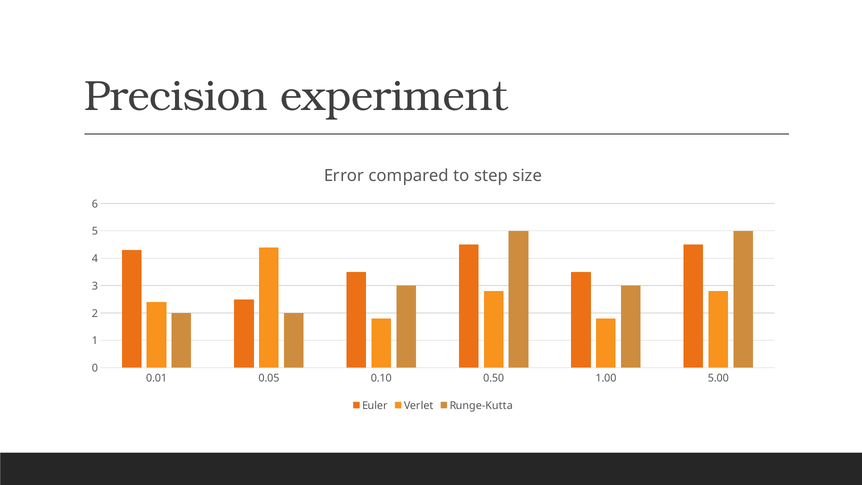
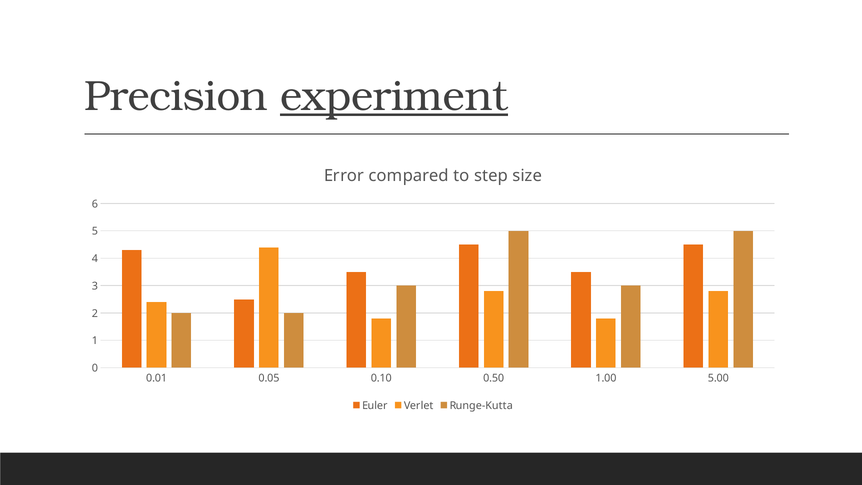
experiment underline: none -> present
